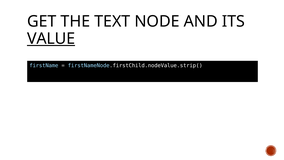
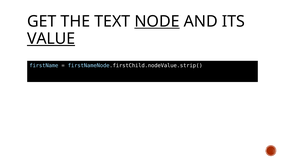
NODE underline: none -> present
